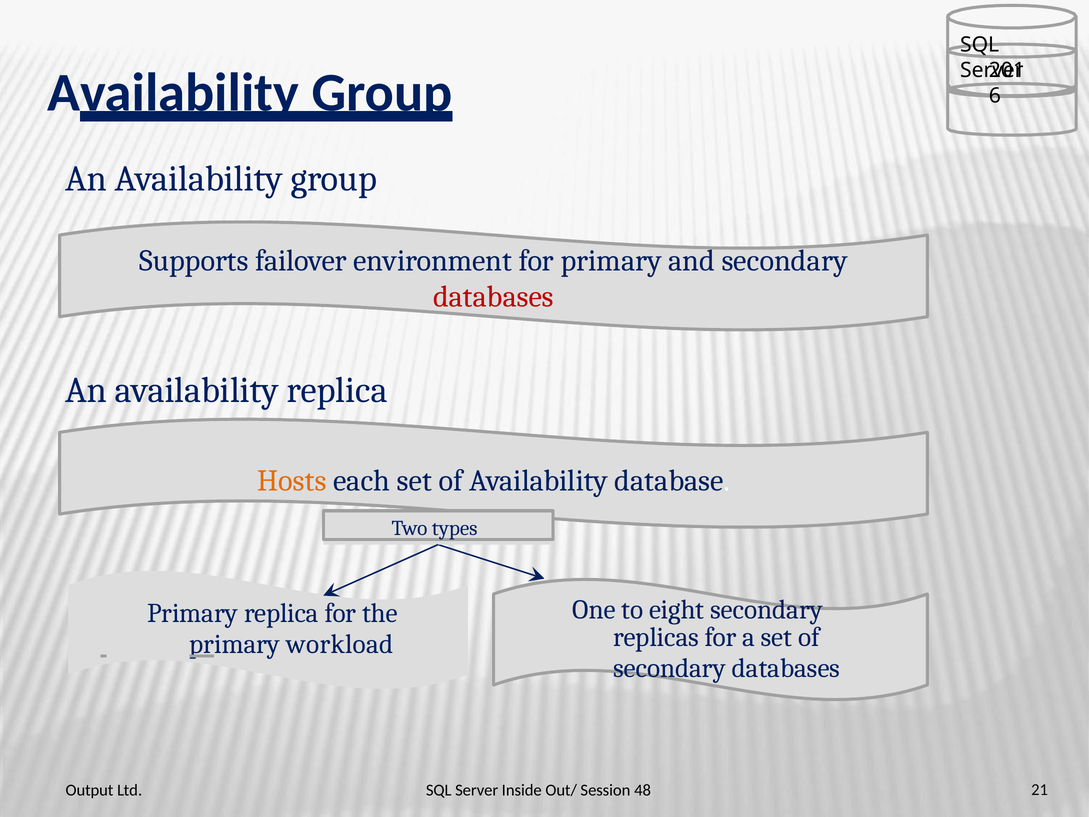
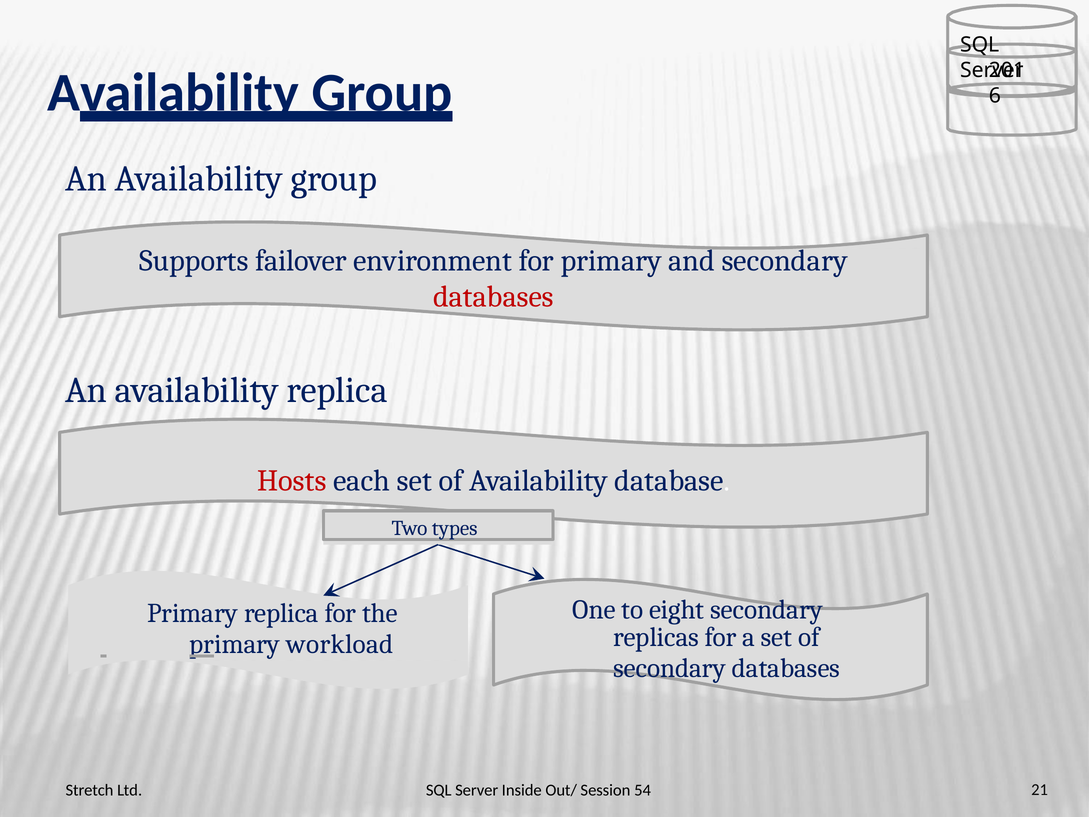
Hosts colour: orange -> red
Output: Output -> Stretch
48: 48 -> 54
